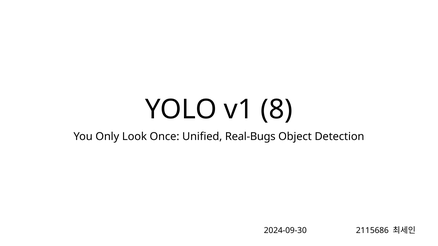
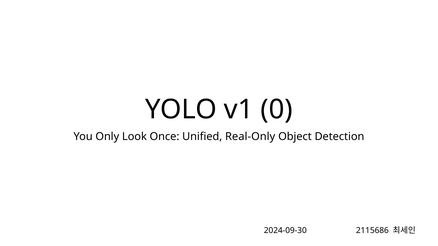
8: 8 -> 0
Real-Bugs: Real-Bugs -> Real-Only
